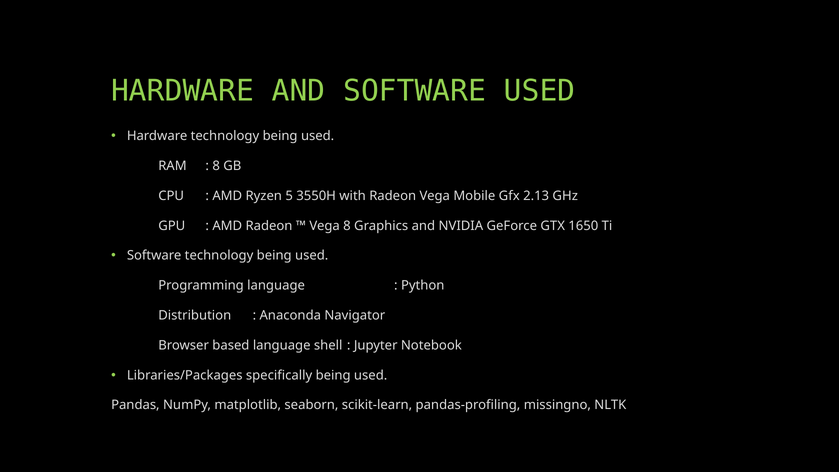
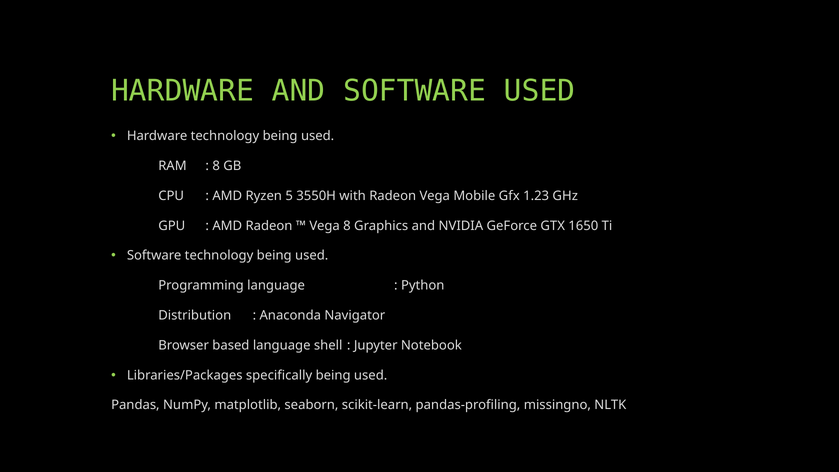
2.13: 2.13 -> 1.23
